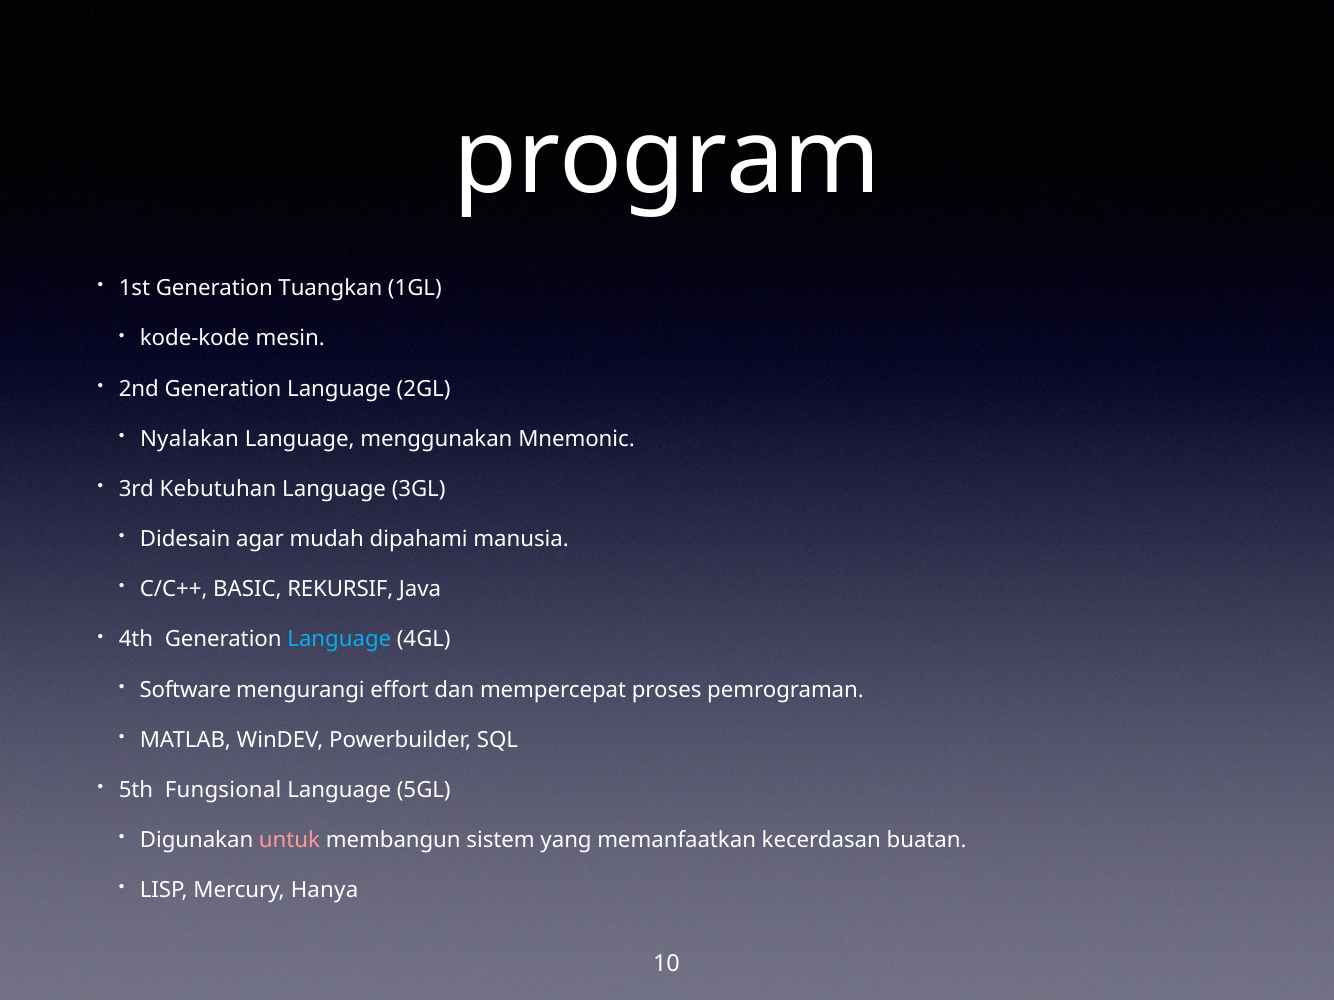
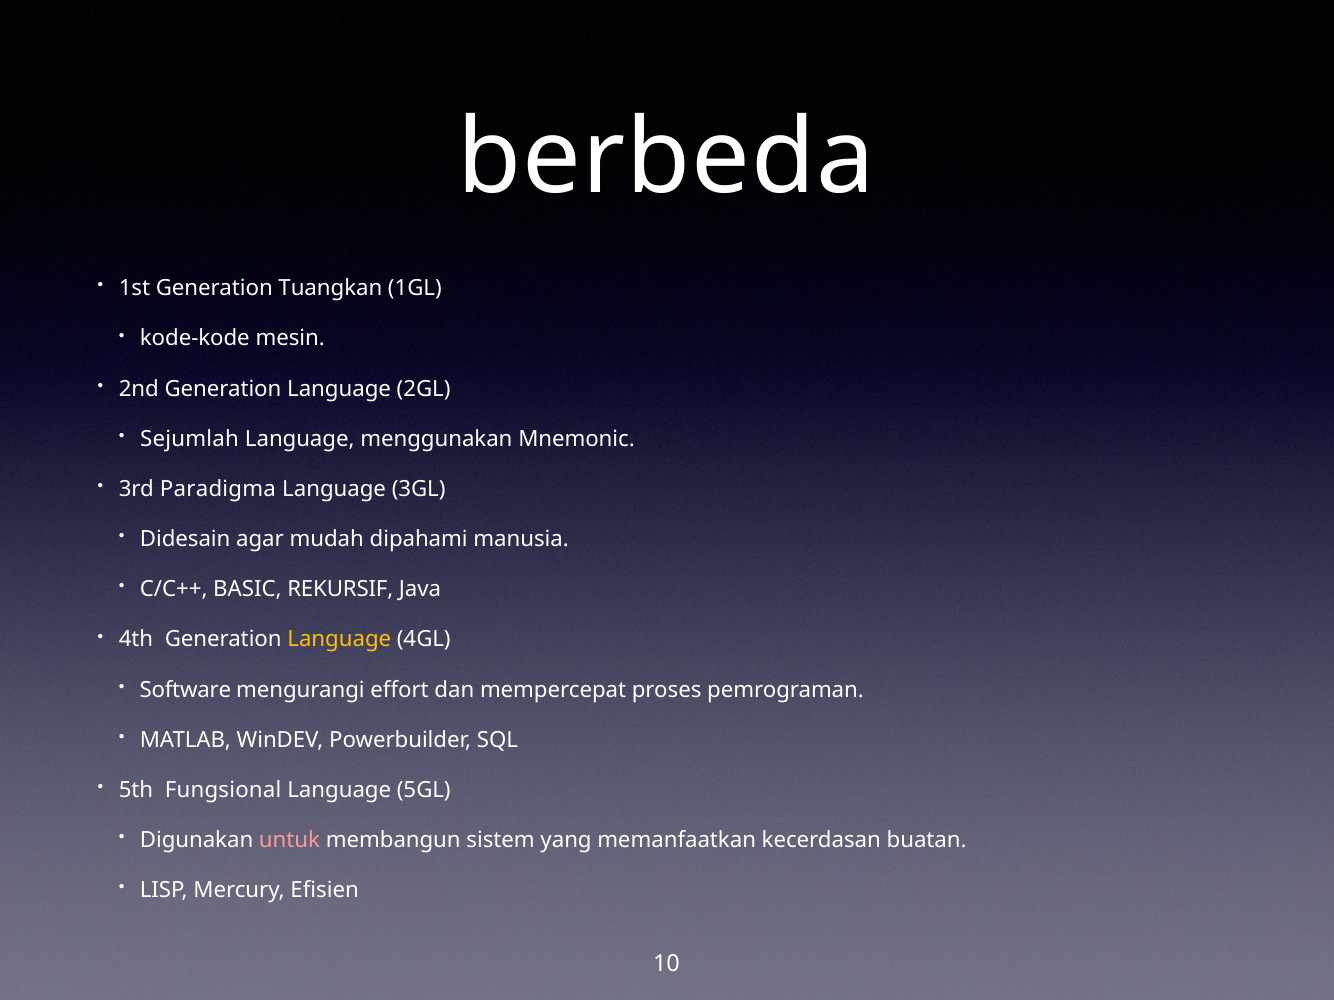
program: program -> berbeda
Nyalakan: Nyalakan -> Sejumlah
Kebutuhan: Kebutuhan -> Paradigma
Language at (339, 640) colour: light blue -> yellow
Hanya: Hanya -> Efisien
